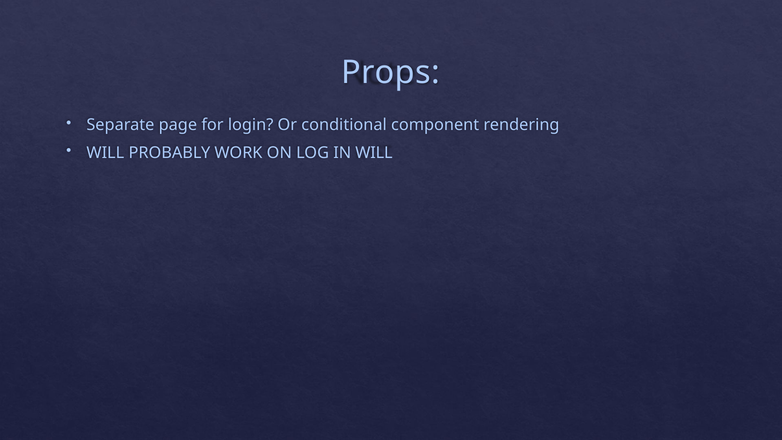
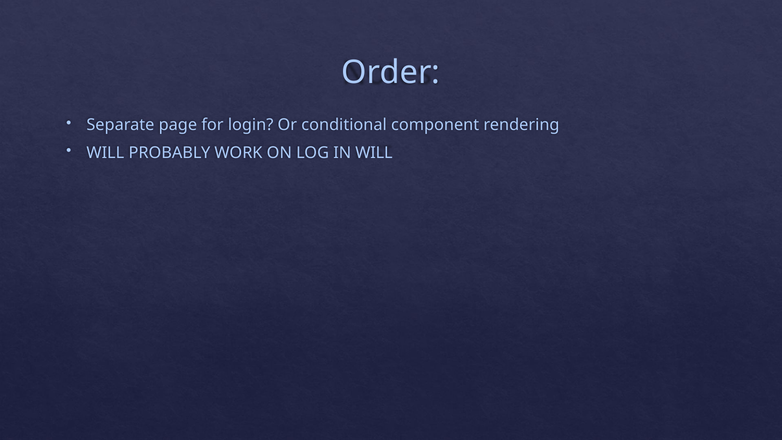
Props: Props -> Order
